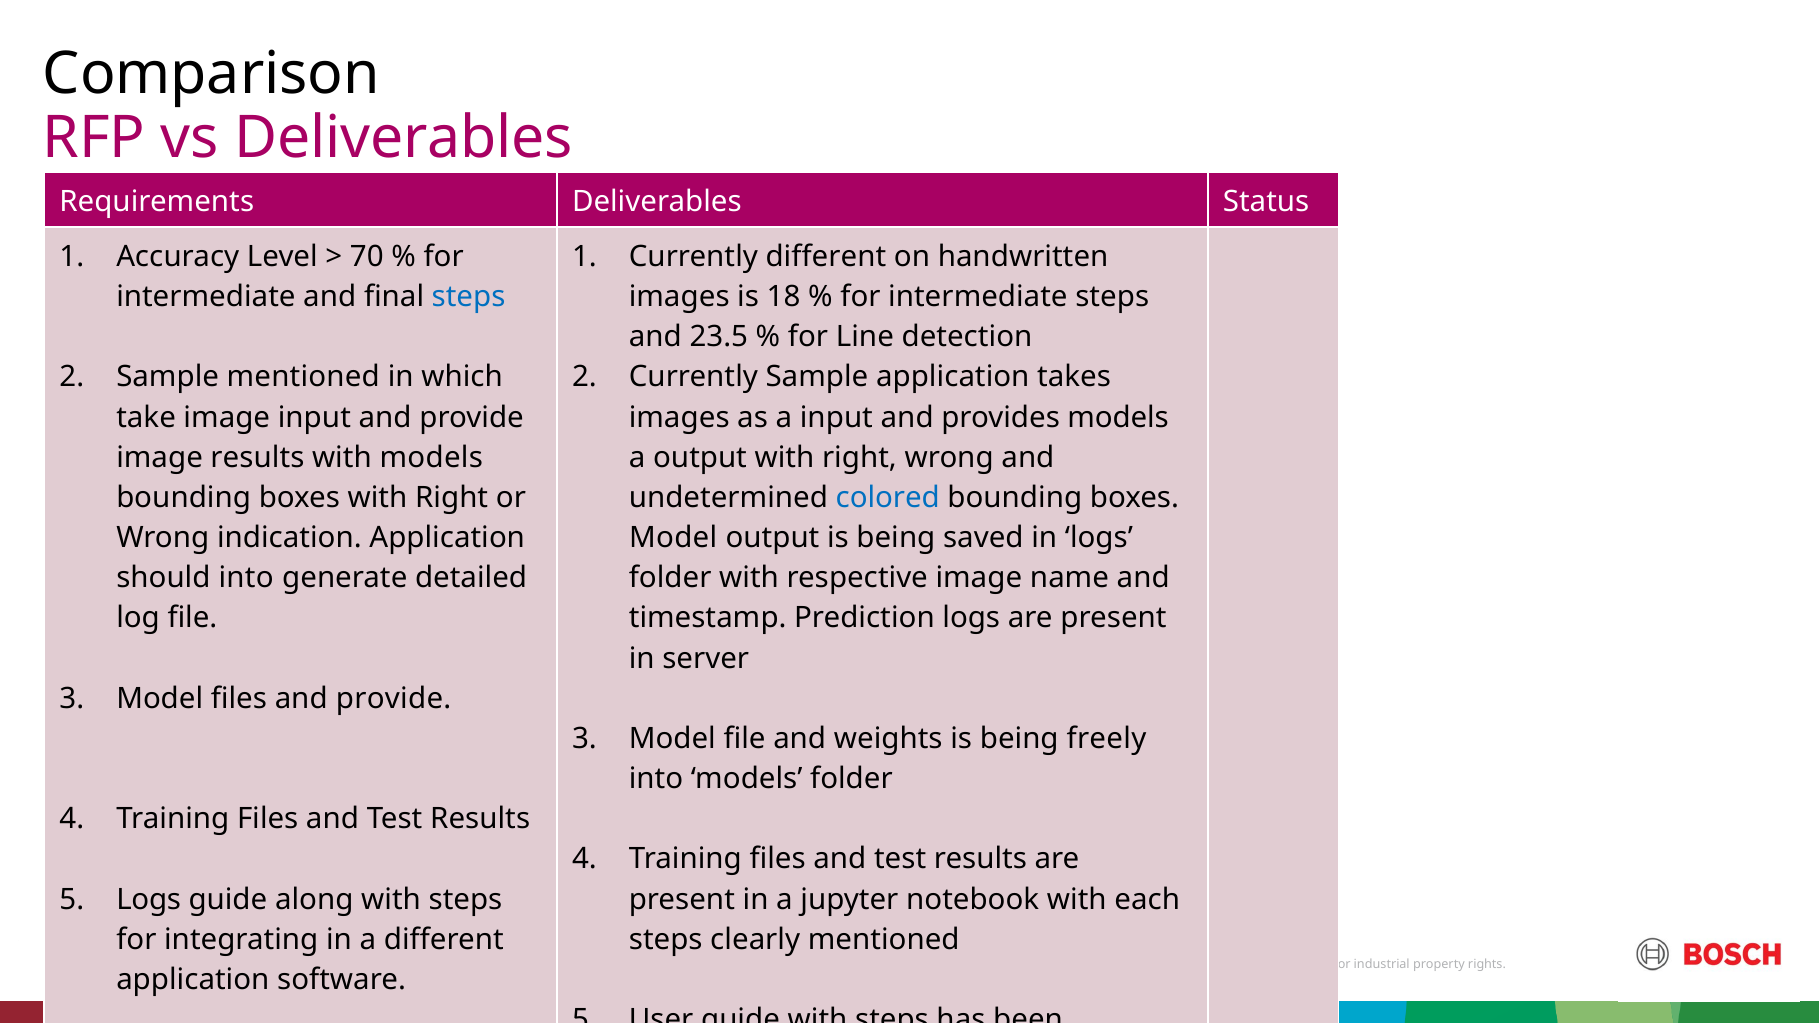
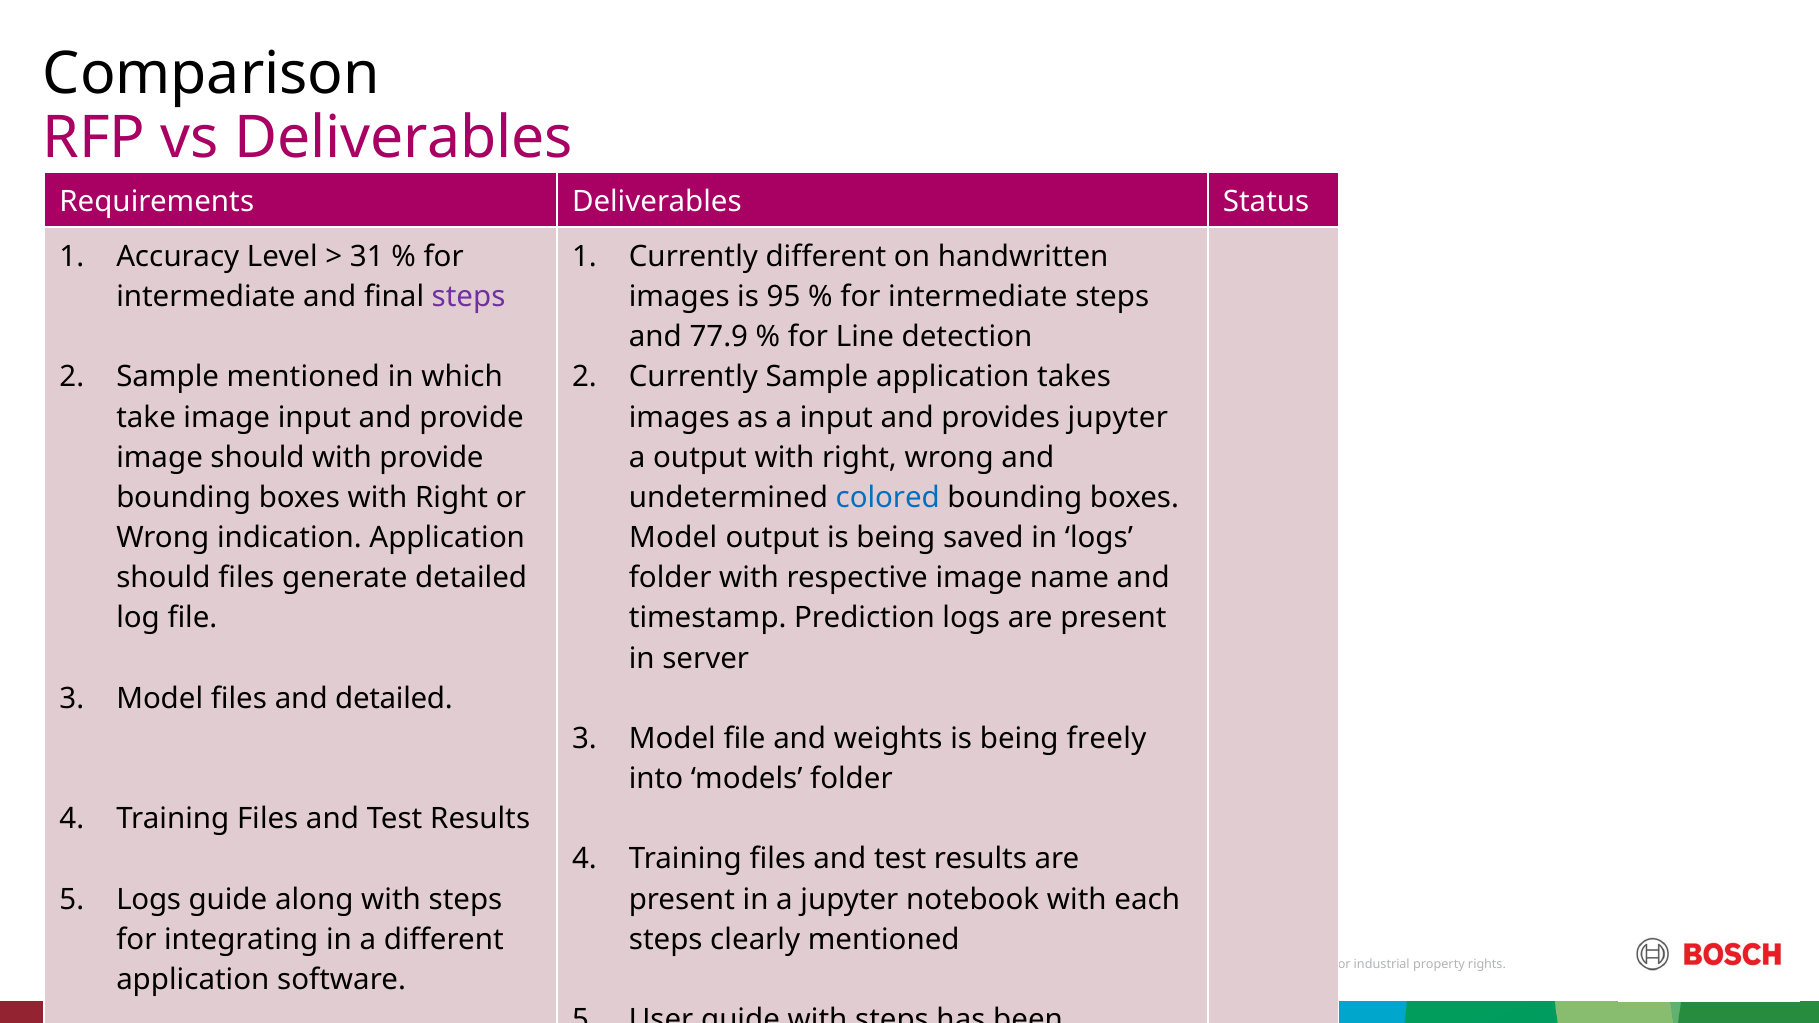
70: 70 -> 31
steps at (469, 297) colour: blue -> purple
18: 18 -> 95
23.5: 23.5 -> 77.9
provides models: models -> jupyter
image results: results -> should
with models: models -> provide
should into: into -> files
files and provide: provide -> detailed
